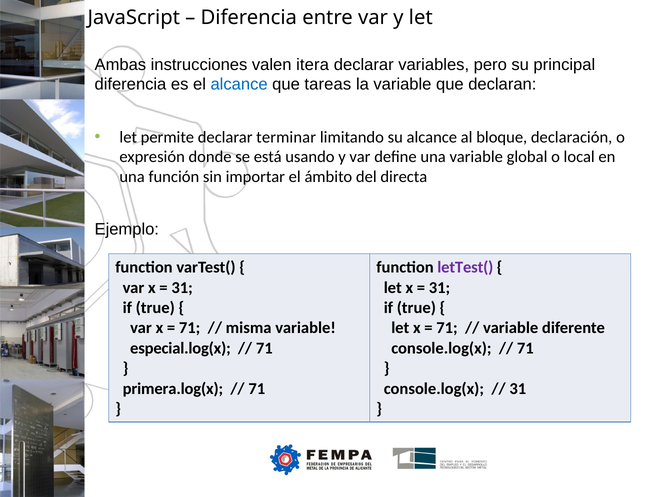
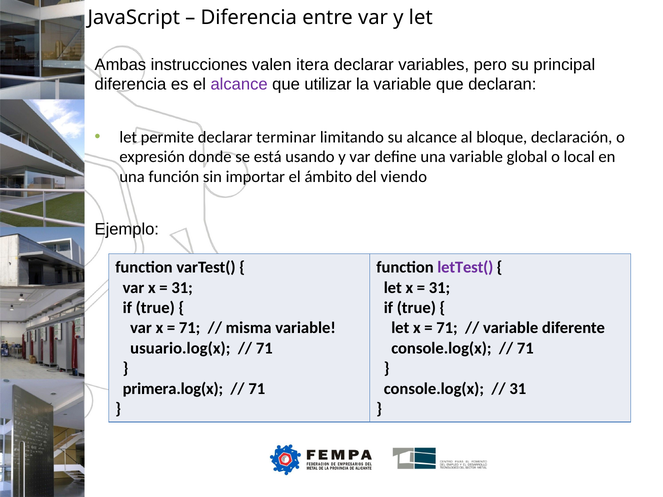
alcance at (239, 85) colour: blue -> purple
tareas: tareas -> utilizar
directa: directa -> viendo
especial.log(x: especial.log(x -> usuario.log(x
